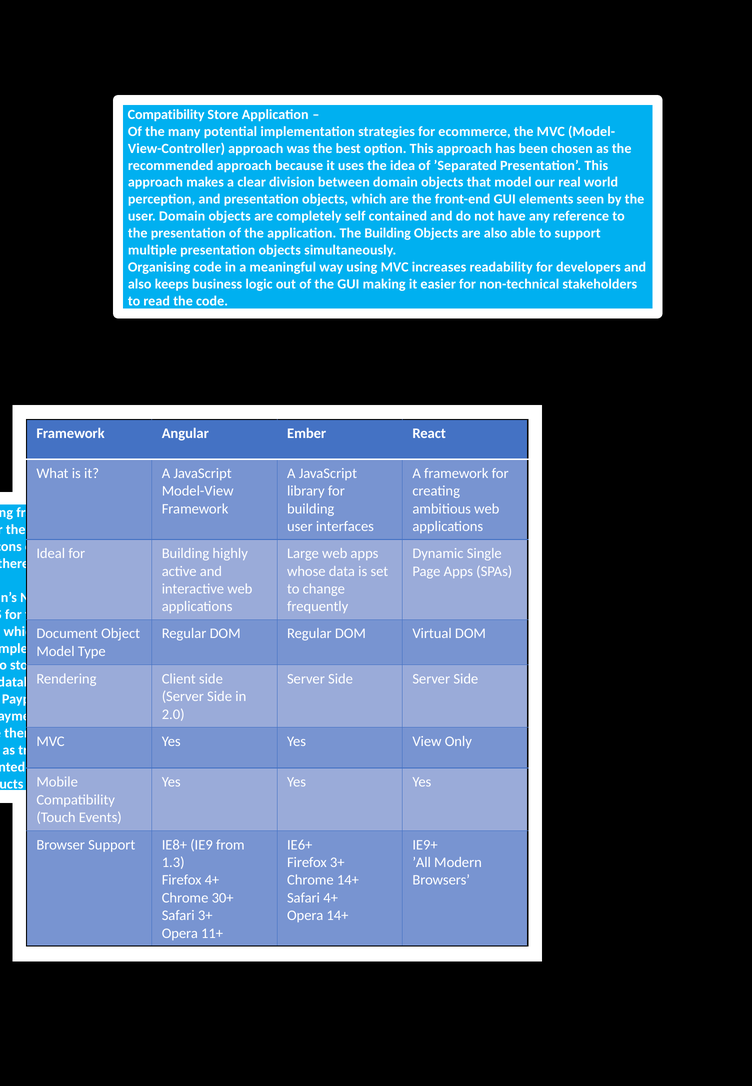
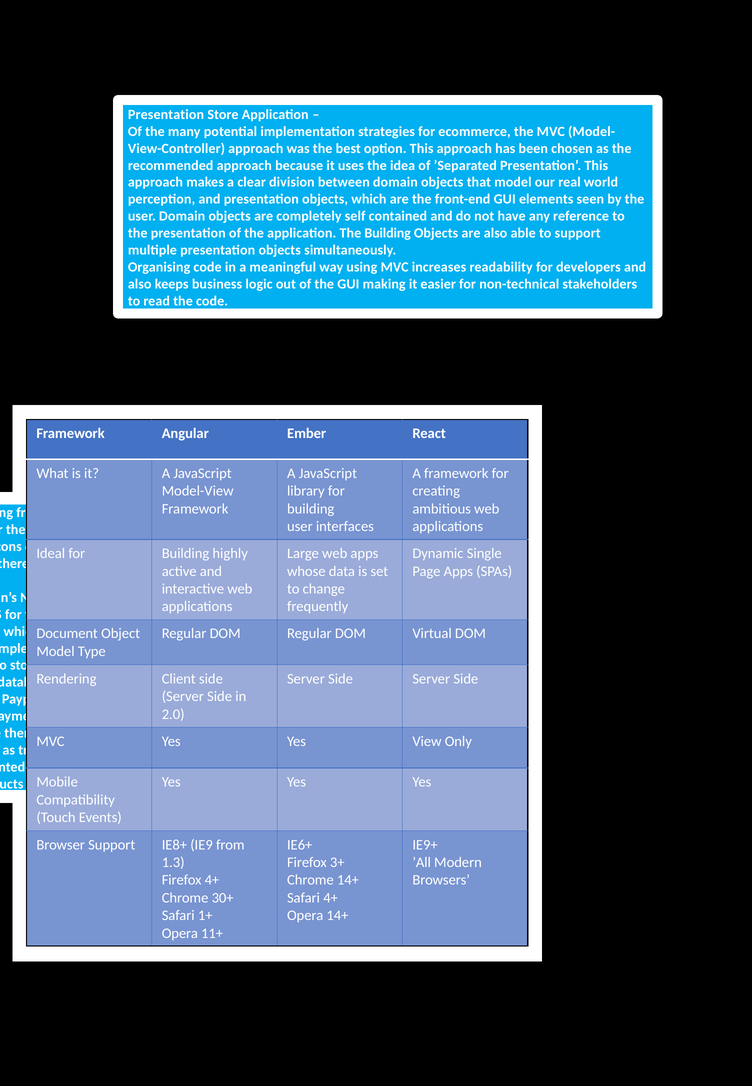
Compatibility at (166, 114): Compatibility -> Presentation
Safari 3+: 3+ -> 1+
